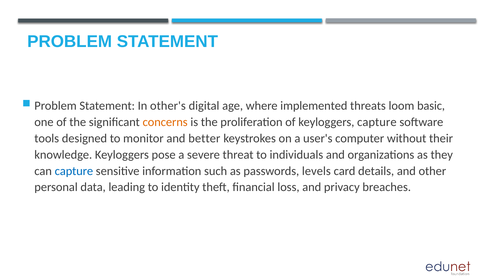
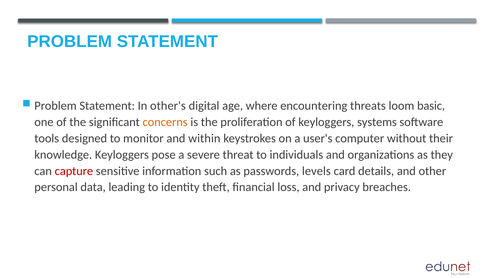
implemented: implemented -> encountering
keyloggers capture: capture -> systems
better: better -> within
capture at (74, 171) colour: blue -> red
